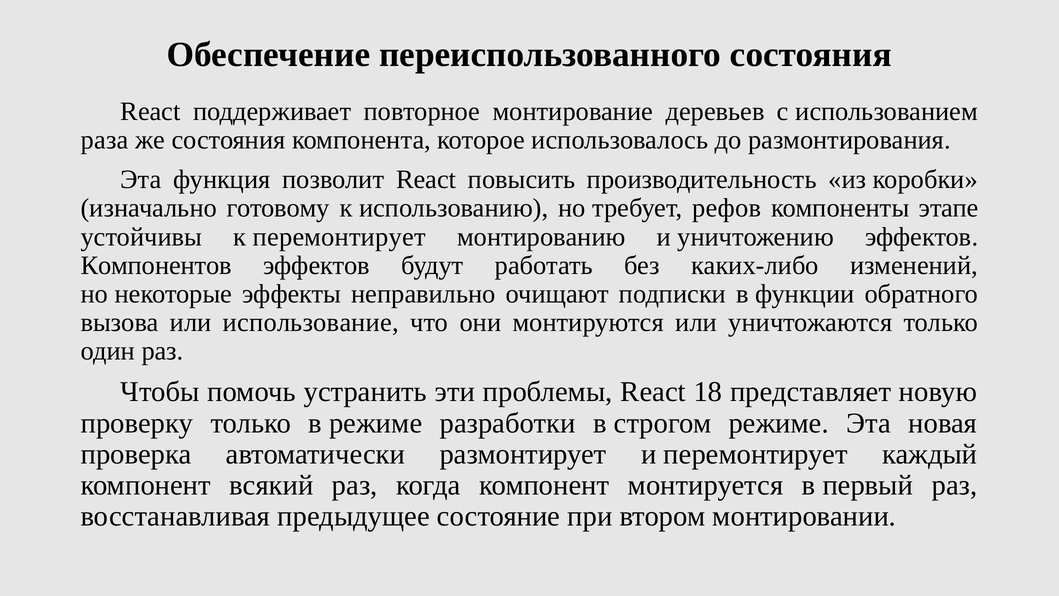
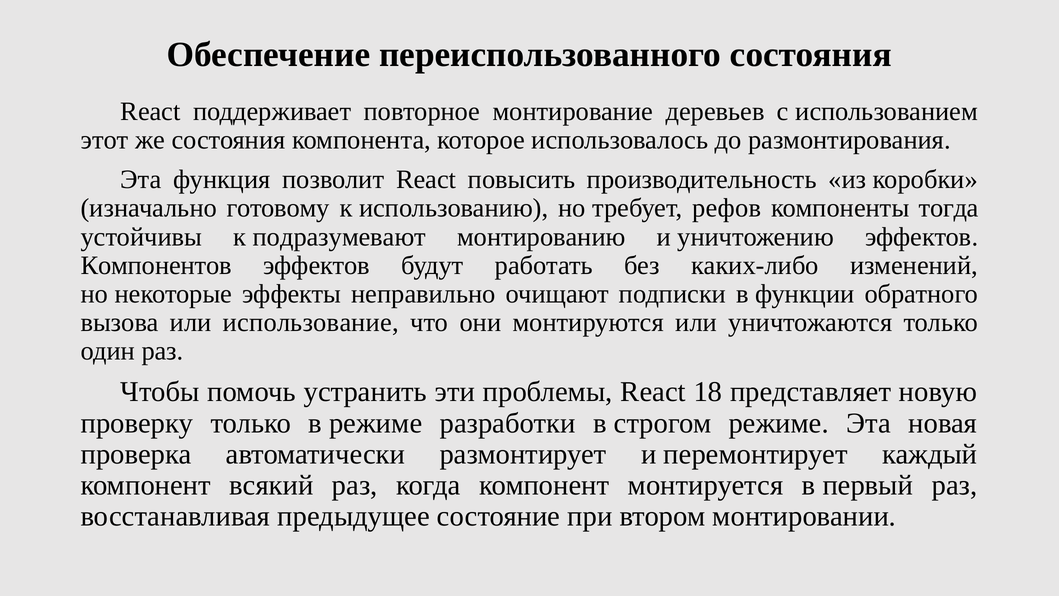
раза: раза -> этот
этапе: этапе -> тогда
к перемонтирует: перемонтирует -> подразумевают
